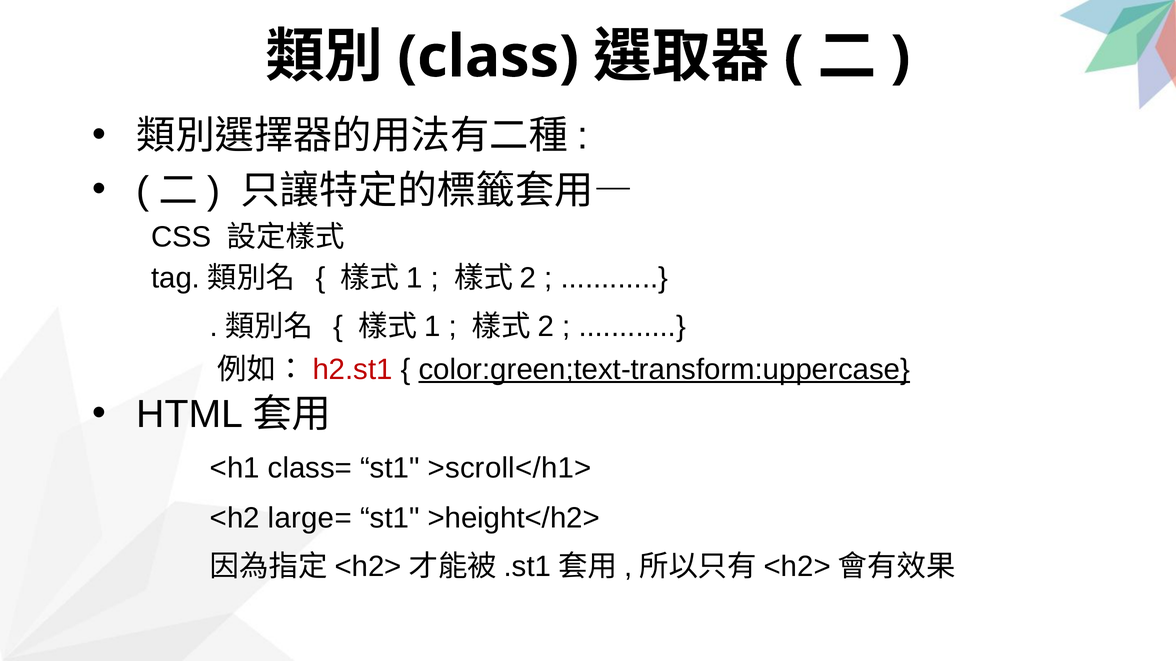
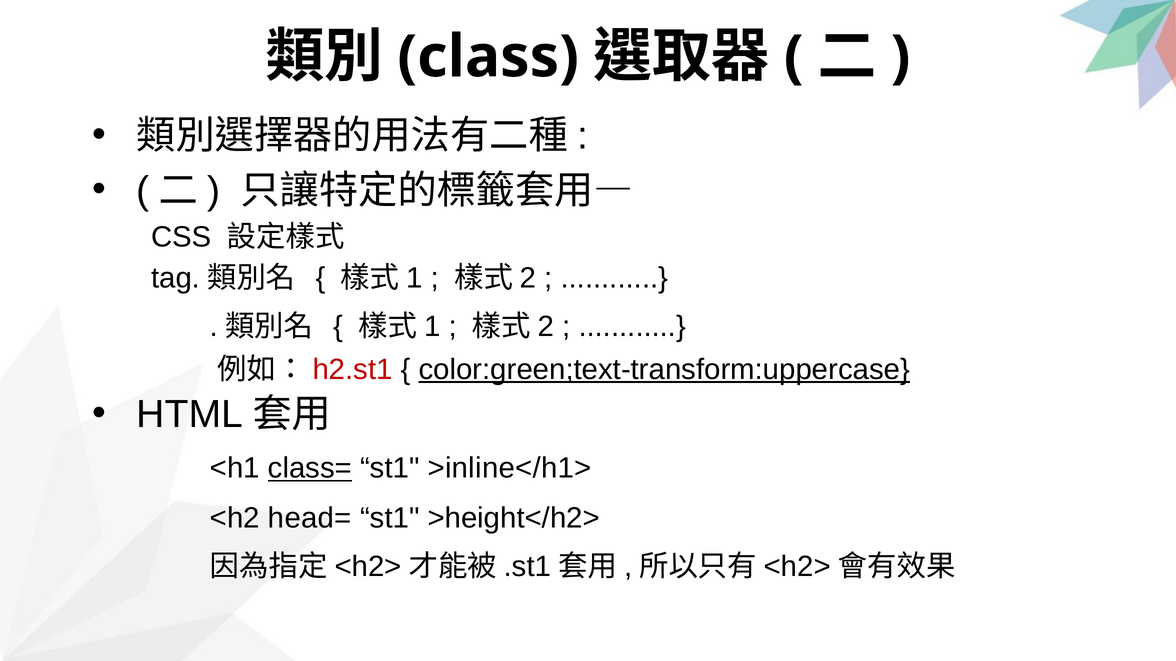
class= underline: none -> present
>scroll</h1>: >scroll</h1> -> >inline</h1>
large=: large= -> head=
